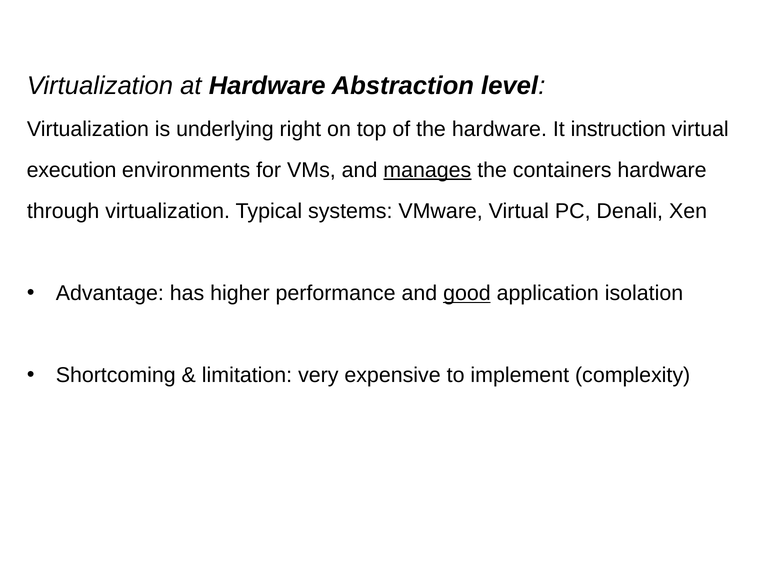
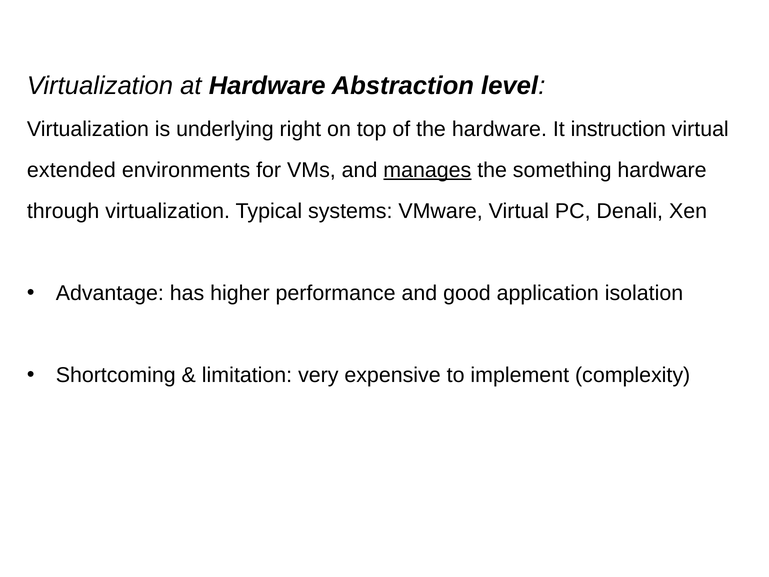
execution: execution -> extended
containers: containers -> something
good underline: present -> none
